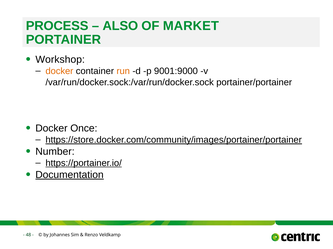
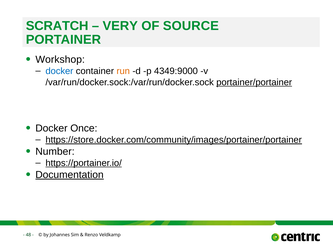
PROCESS: PROCESS -> SCRATCH
ALSO: ALSO -> VERY
MARKET: MARKET -> SOURCE
docker at (59, 71) colour: orange -> blue
9001:9000: 9001:9000 -> 4349:9000
portainer/portainer underline: none -> present
